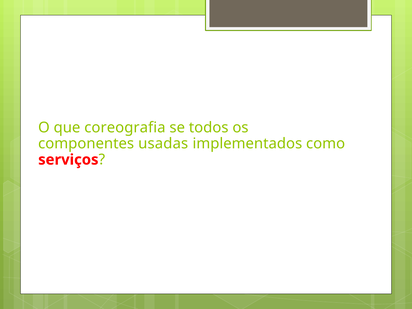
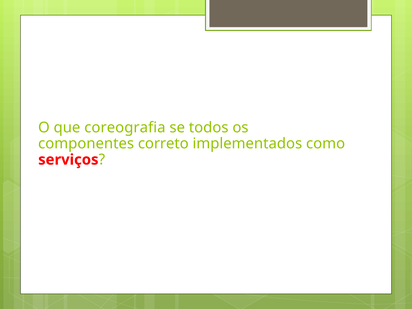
usadas: usadas -> correto
